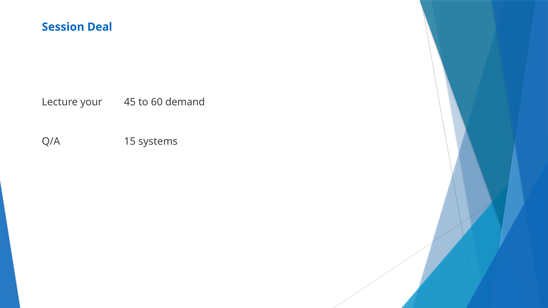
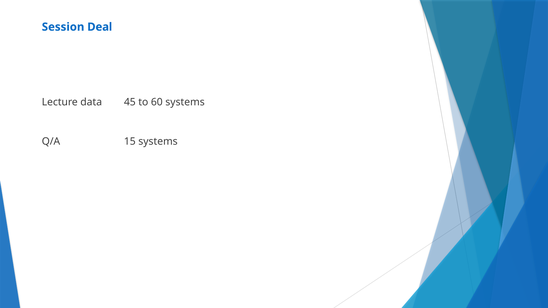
your: your -> data
60 demand: demand -> systems
